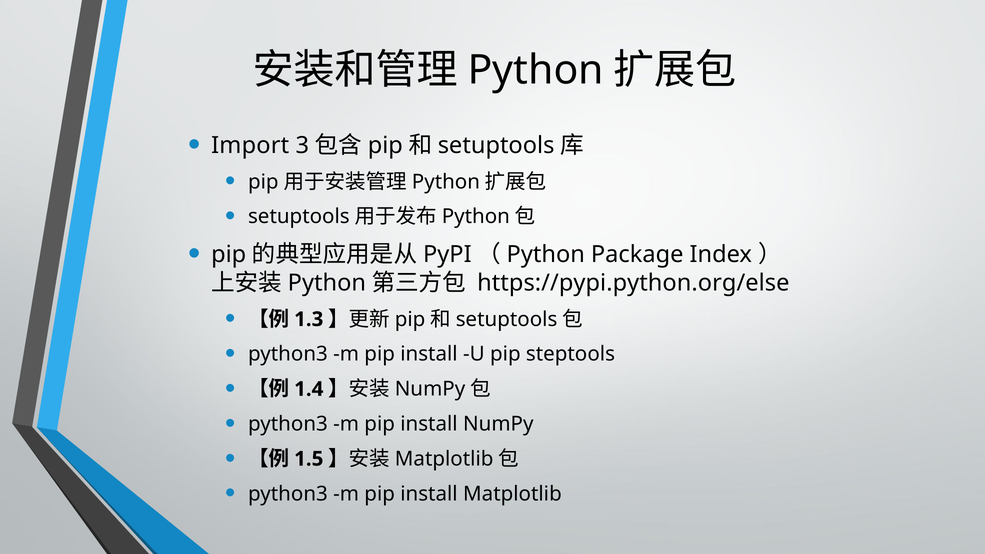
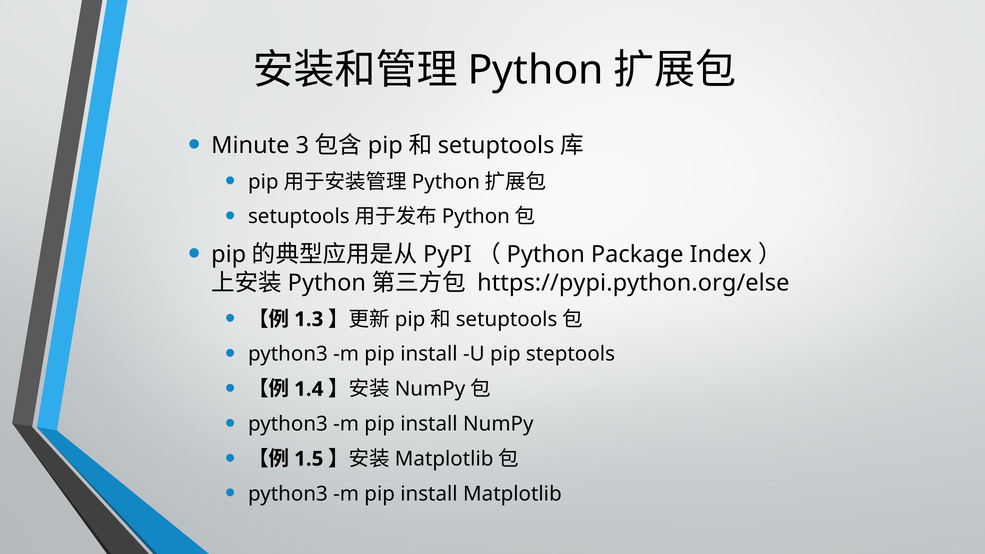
Import: Import -> Minute
